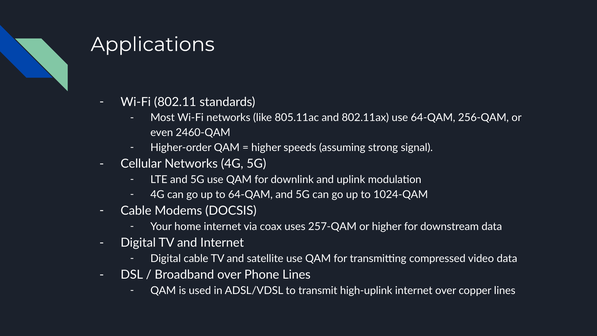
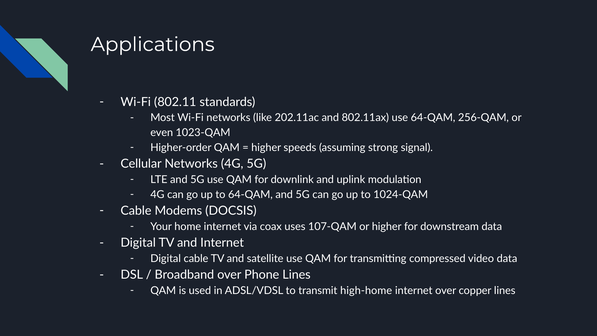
805.11ac: 805.11ac -> 202.11ac
2460-QAM: 2460-QAM -> 1023-QAM
257-QAM: 257-QAM -> 107-QAM
high-uplink: high-uplink -> high-home
